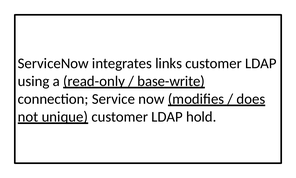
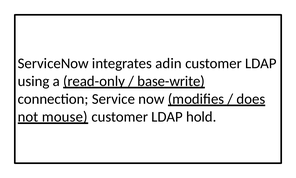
links: links -> adin
unique: unique -> mouse
